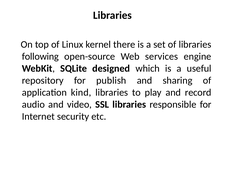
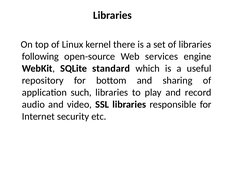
designed: designed -> standard
publish: publish -> bottom
kind: kind -> such
